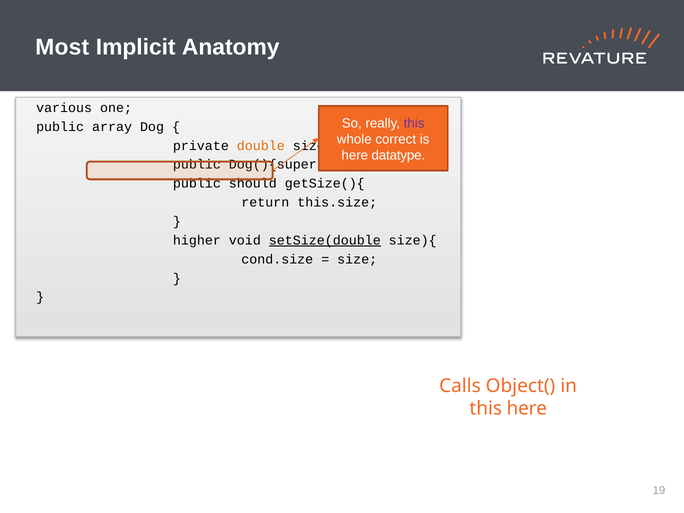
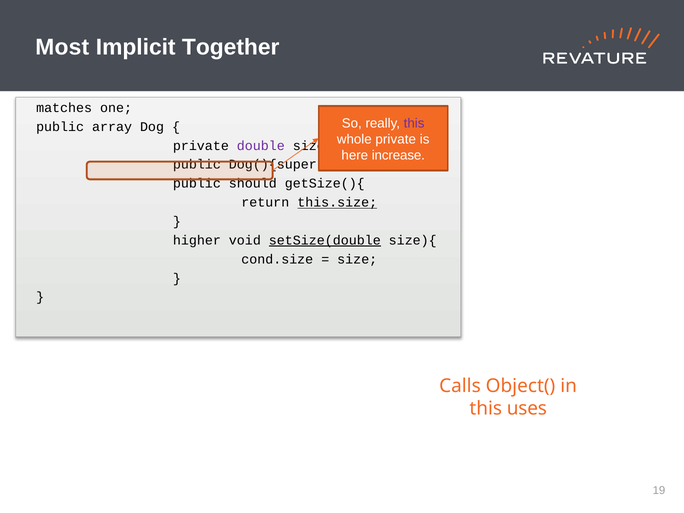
Anatomy: Anatomy -> Together
various: various -> matches
whole correct: correct -> private
double colour: orange -> purple
datatype: datatype -> increase
this.size underline: none -> present
this here: here -> uses
